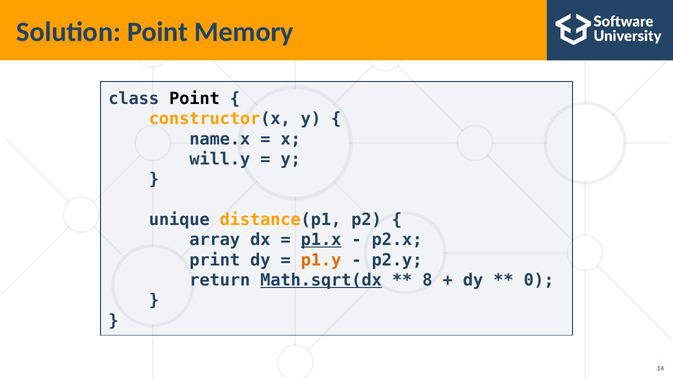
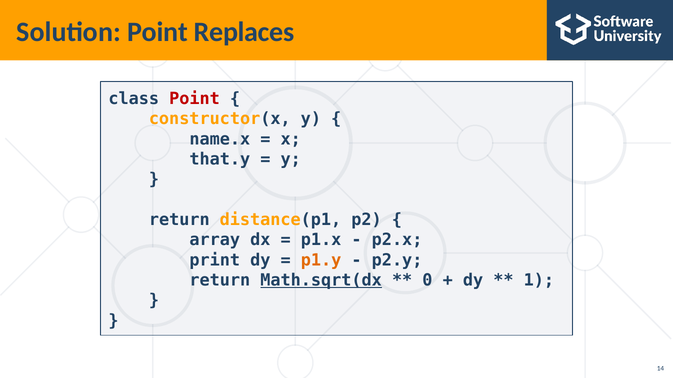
Memory: Memory -> Replaces
Point at (195, 99) colour: black -> red
will.y: will.y -> that.y
unique at (179, 220): unique -> return
p1.x underline: present -> none
8: 8 -> 0
0: 0 -> 1
